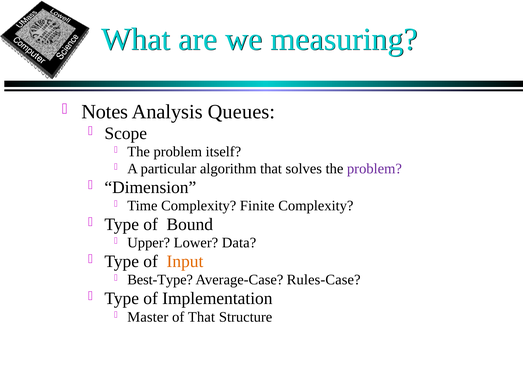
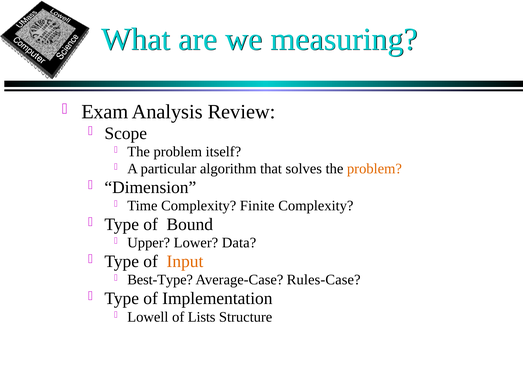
Notes: Notes -> Exam
Queues: Queues -> Review
problem at (374, 169) colour: purple -> orange
Master: Master -> Lowell
of That: That -> Lists
